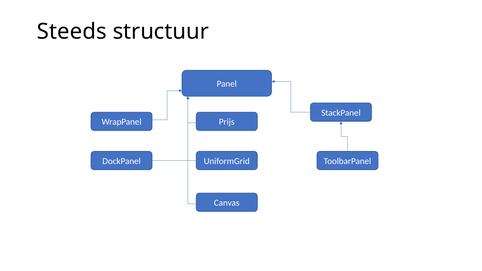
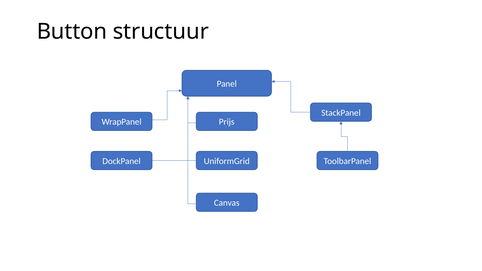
Steeds: Steeds -> Button
